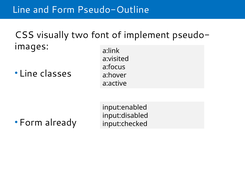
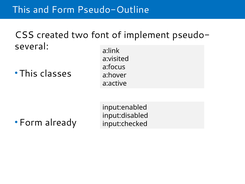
Line at (21, 10): Line -> This
visually: visually -> created
images: images -> several
Line at (28, 73): Line -> This
